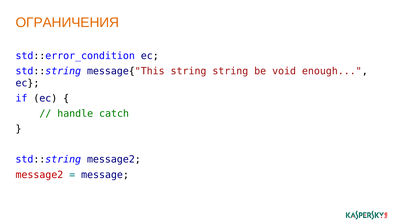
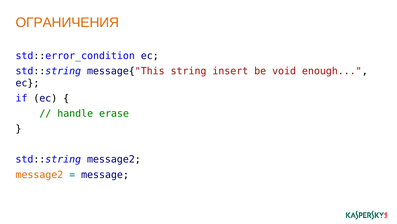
string string: string -> insert
catch: catch -> erase
message2 at (39, 174) colour: red -> orange
